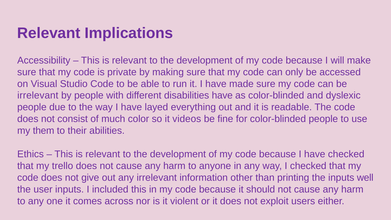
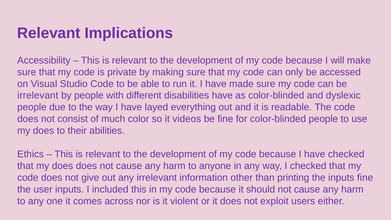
them at (44, 131): them -> does
that my trello: trello -> does
inputs well: well -> fine
